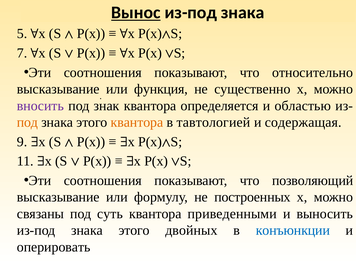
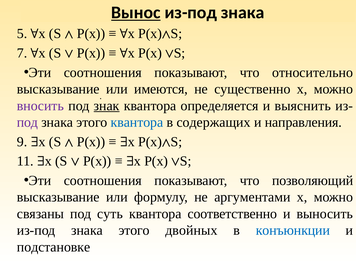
функция: функция -> имеются
знак underline: none -> present
областью: областью -> выяснить
под at (27, 122) colour: orange -> purple
квантора at (137, 122) colour: orange -> blue
тавтологией: тавтологией -> содержащих
содержащая: содержащая -> направления
построенных: построенных -> аргументами
приведенными: приведенными -> соответственно
оперировать: оперировать -> подстановке
